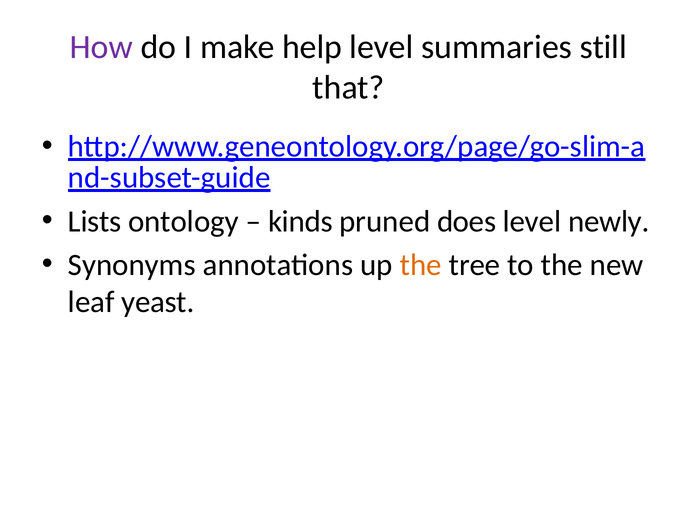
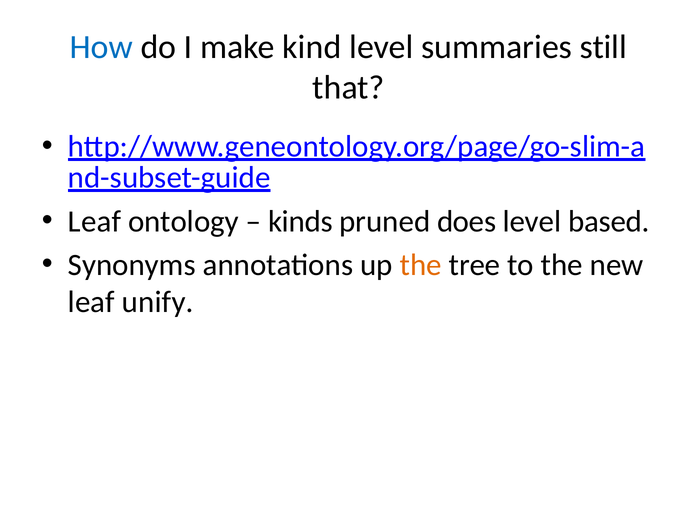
How colour: purple -> blue
help: help -> kind
Lists at (95, 221): Lists -> Leaf
newly: newly -> based
yeast: yeast -> unify
